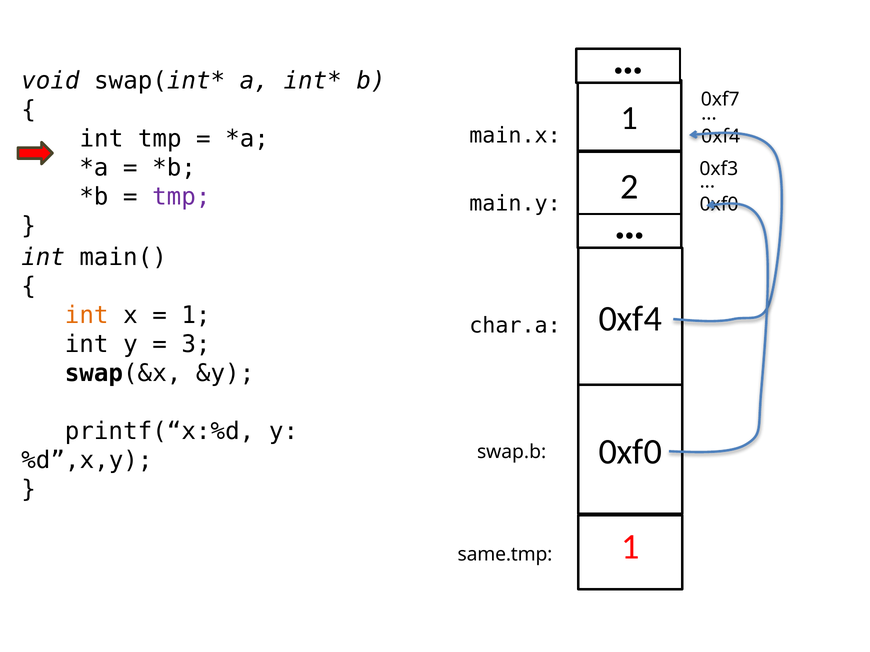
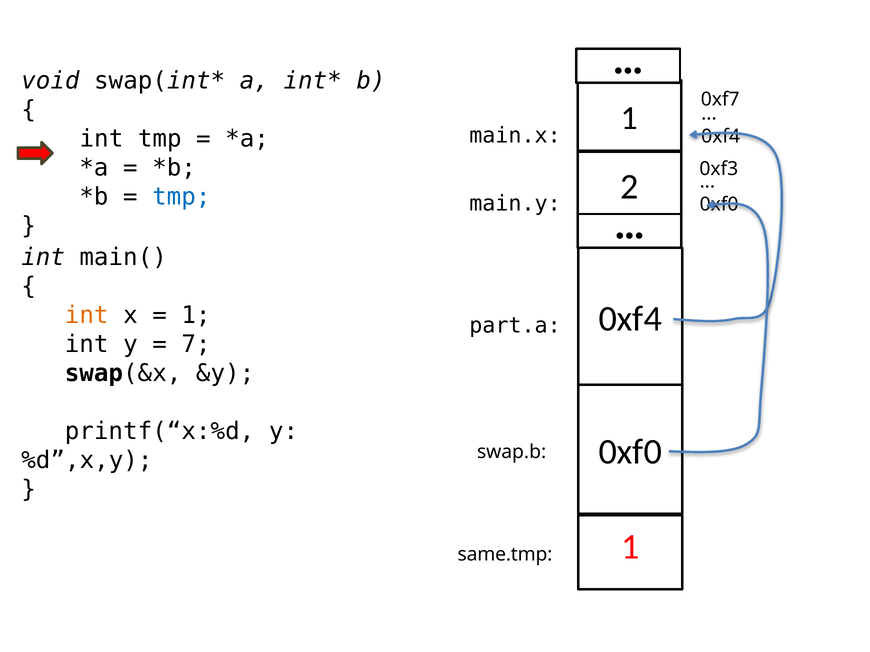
tmp at (181, 197) colour: purple -> blue
char.a: char.a -> part.a
3: 3 -> 7
